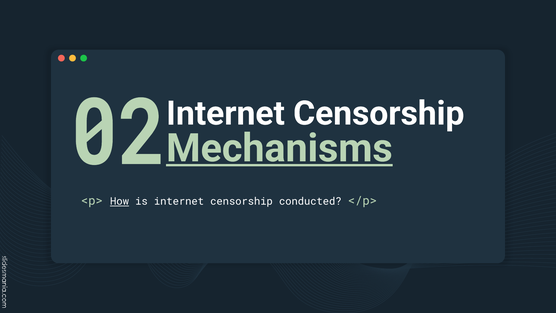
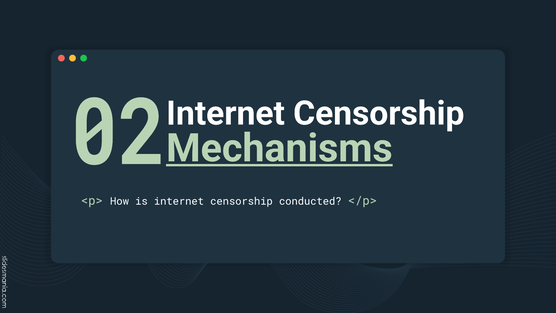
How underline: present -> none
